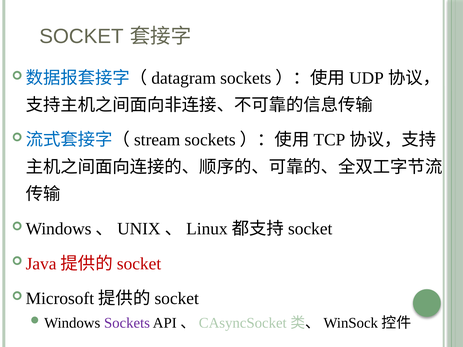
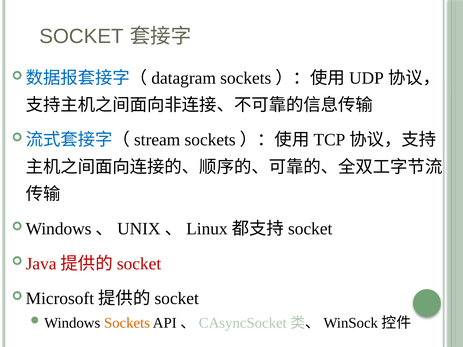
Sockets colour: purple -> orange
